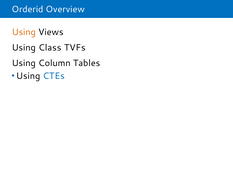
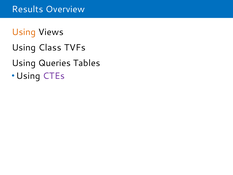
Orderid: Orderid -> Results
Column: Column -> Queries
CTEs colour: blue -> purple
